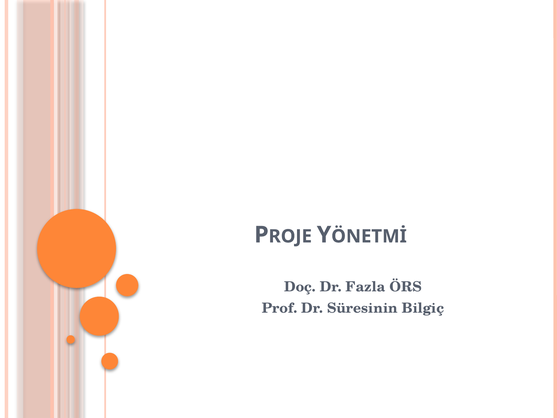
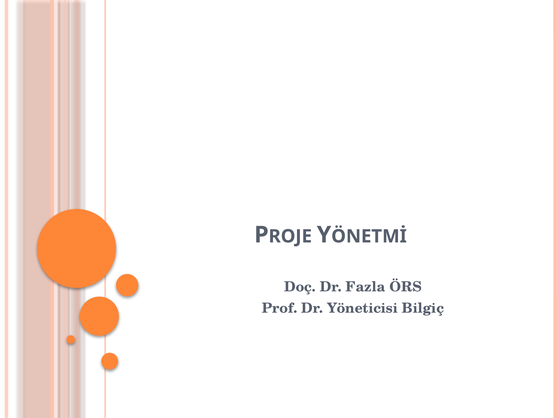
Süresinin: Süresinin -> Yöneticisi
